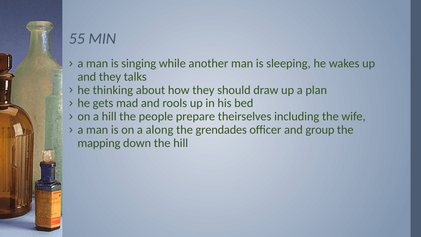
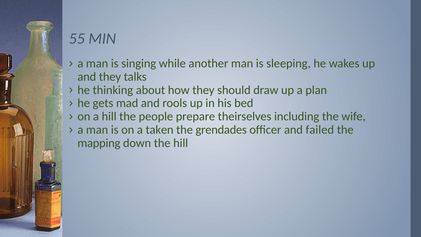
along: along -> taken
group: group -> failed
